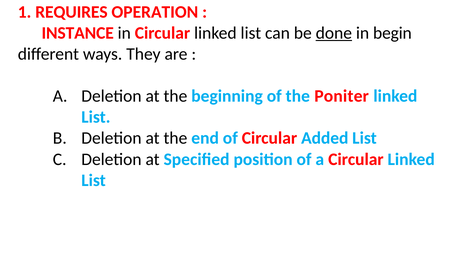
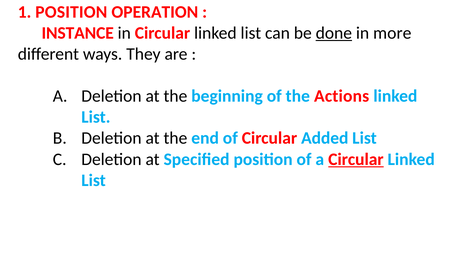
1 REQUIRES: REQUIRES -> POSITION
begin: begin -> more
Poniter: Poniter -> Actions
Circular at (356, 159) underline: none -> present
